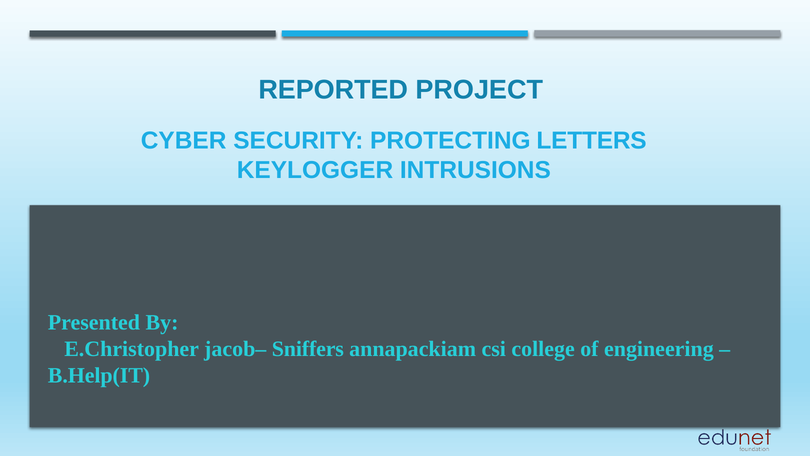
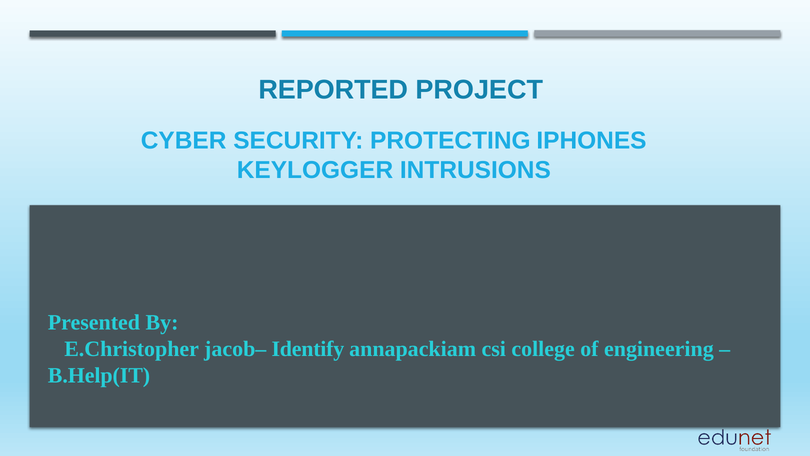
LETTERS: LETTERS -> IPHONES
Sniffers: Sniffers -> Identify
